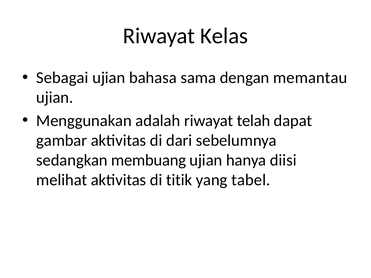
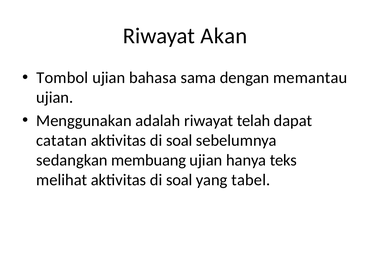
Kelas: Kelas -> Akan
Sebagai: Sebagai -> Tombol
gambar: gambar -> catatan
dari at (179, 141): dari -> soal
diisi: diisi -> teks
melihat aktivitas di titik: titik -> soal
